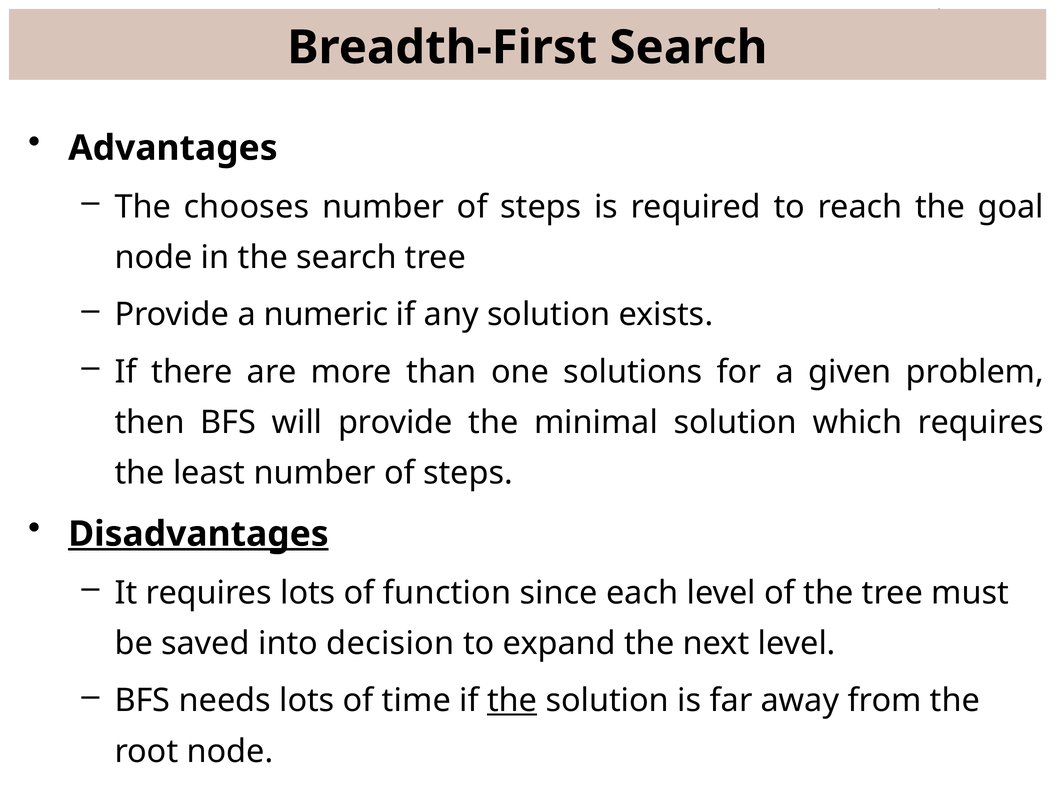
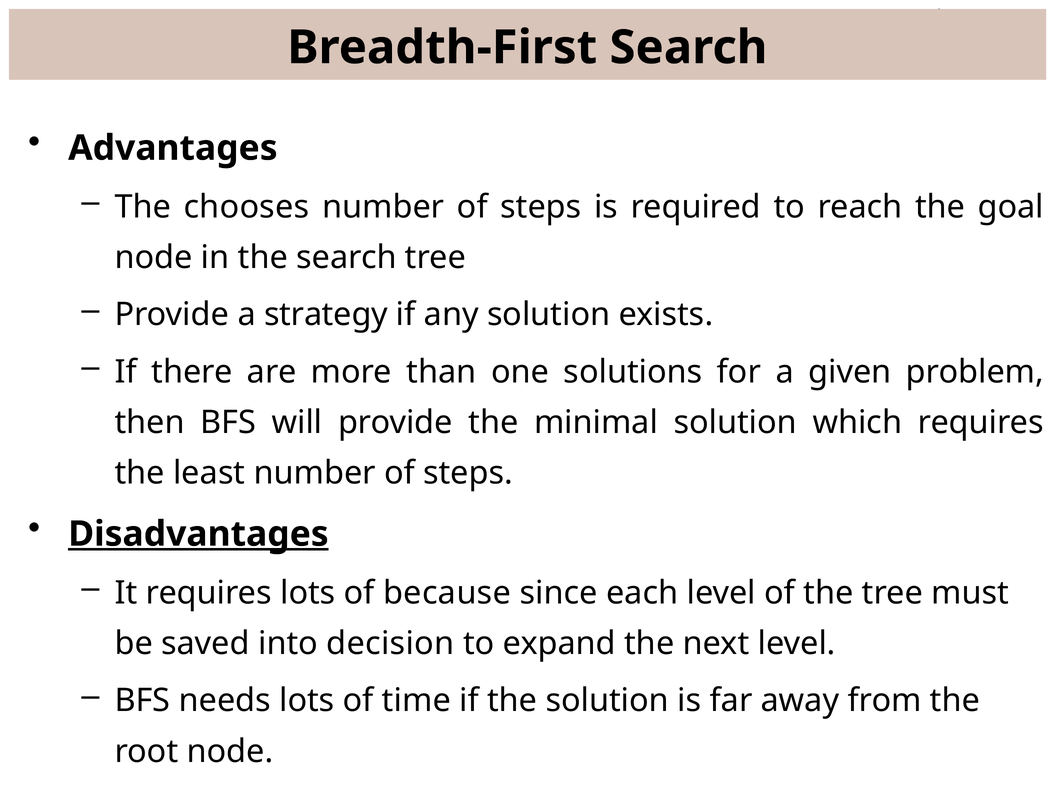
numeric: numeric -> strategy
function: function -> because
the at (512, 701) underline: present -> none
